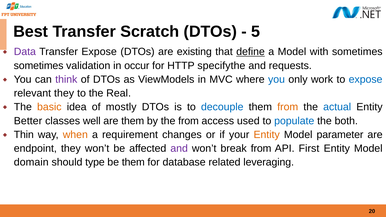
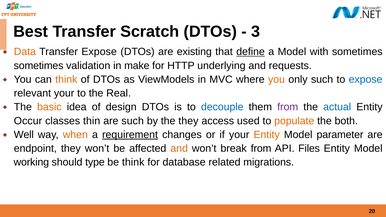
5: 5 -> 3
Data colour: purple -> orange
occur: occur -> make
specifythe: specifythe -> underlying
think at (66, 79) colour: purple -> orange
you at (277, 79) colour: blue -> orange
only work: work -> such
relevant they: they -> your
mostly: mostly -> design
from at (288, 107) colour: orange -> purple
Better: Better -> Occur
well: well -> thin
are them: them -> such
the from: from -> they
populate colour: blue -> orange
Thin: Thin -> Well
requirement underline: none -> present
and at (179, 149) colour: purple -> orange
First: First -> Files
domain: domain -> working
be them: them -> think
leveraging: leveraging -> migrations
